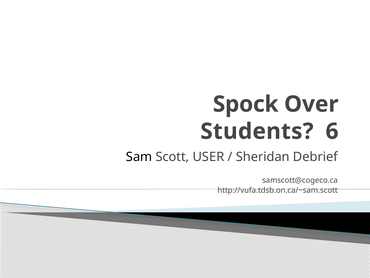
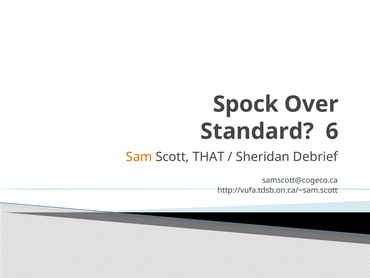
Students: Students -> Standard
Sam colour: black -> orange
USER: USER -> THAT
